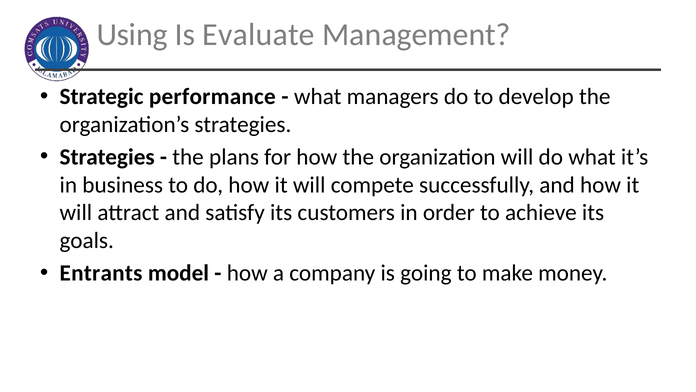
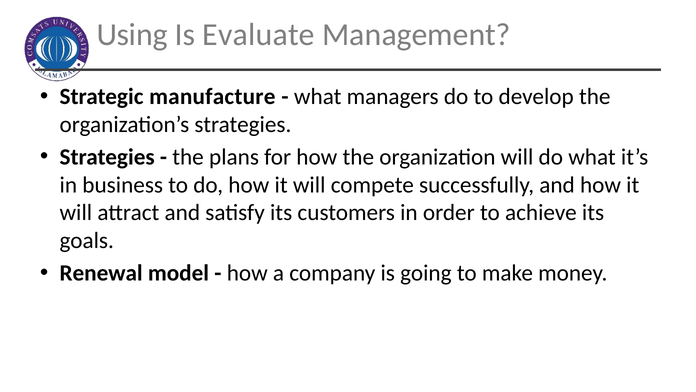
performance: performance -> manufacture
Entrants: Entrants -> Renewal
